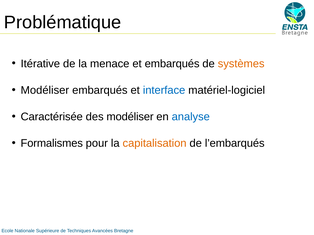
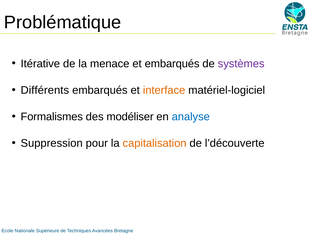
systèmes colour: orange -> purple
Modéliser at (45, 90): Modéliser -> Différents
interface colour: blue -> orange
Caractérisée: Caractérisée -> Formalismes
Formalismes: Formalismes -> Suppression
l’embarqués: l’embarqués -> l’découverte
